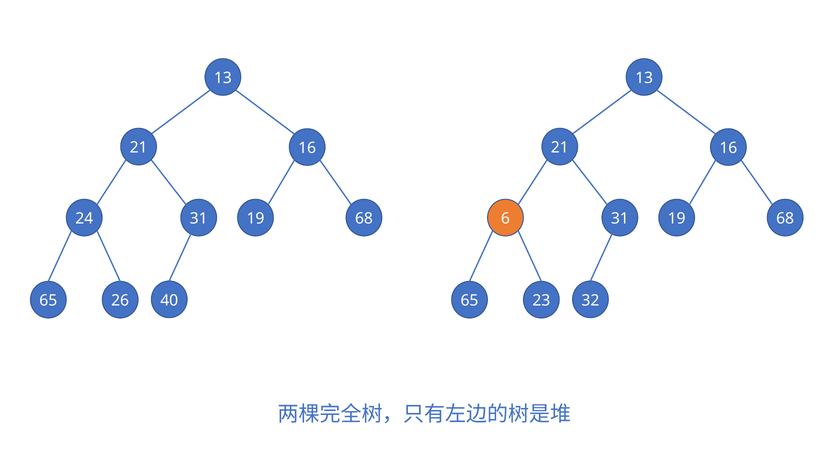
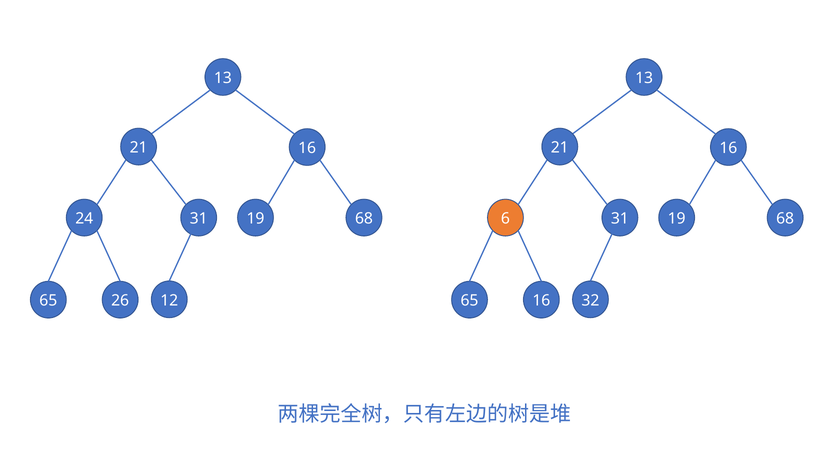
40: 40 -> 12
65 23: 23 -> 16
